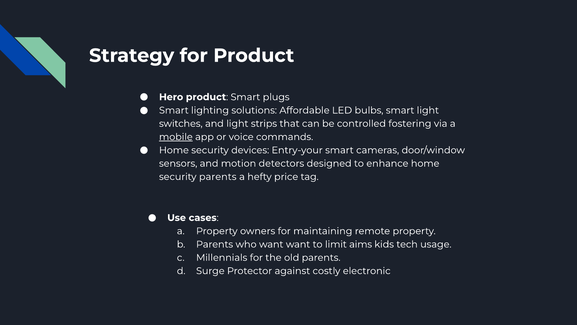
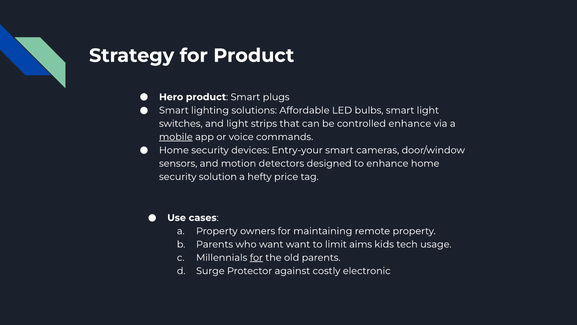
controlled fostering: fostering -> enhance
security parents: parents -> solution
for at (256, 257) underline: none -> present
